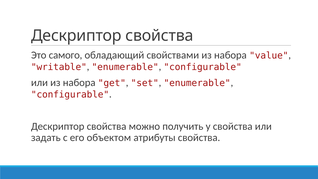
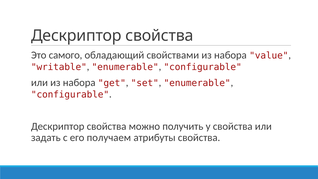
объектом: объектом -> получаем
